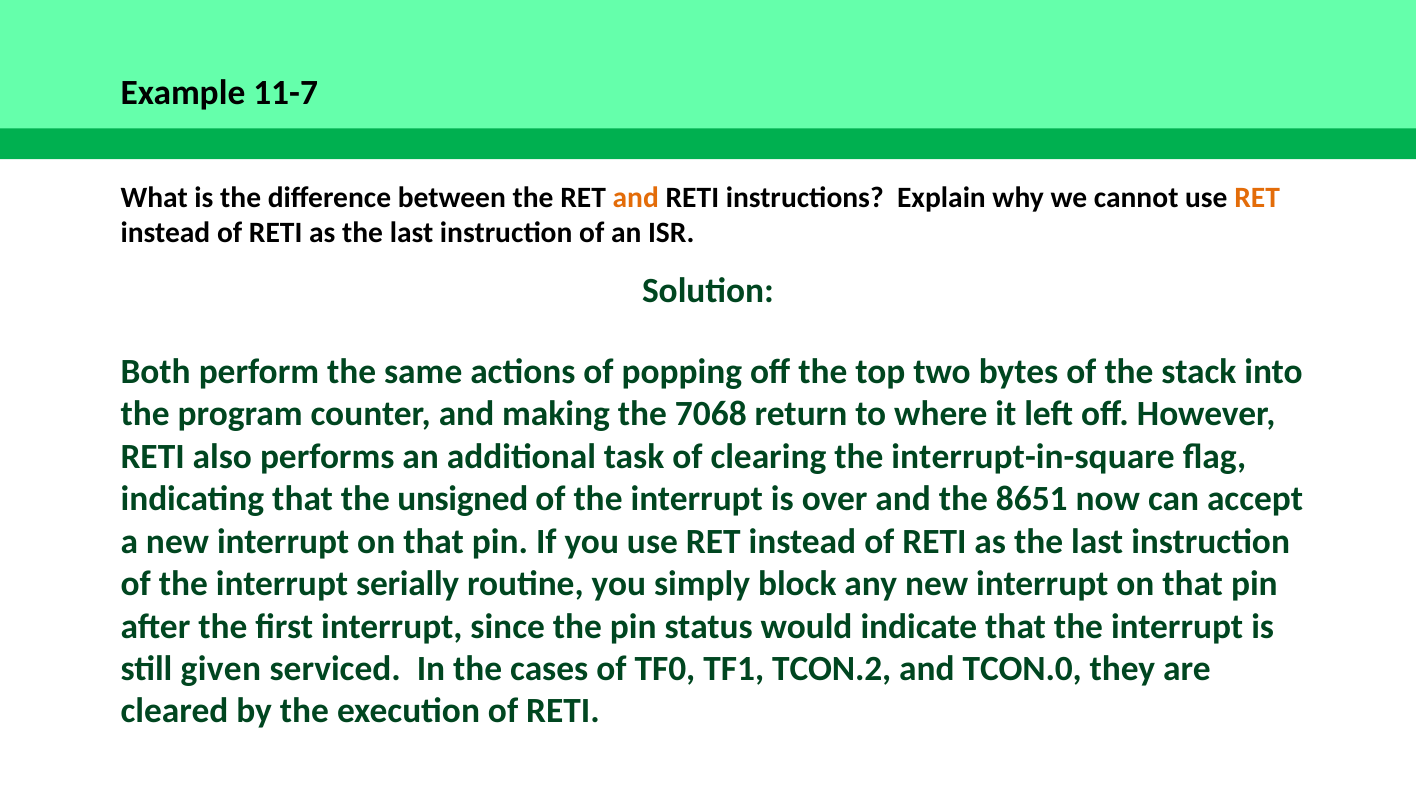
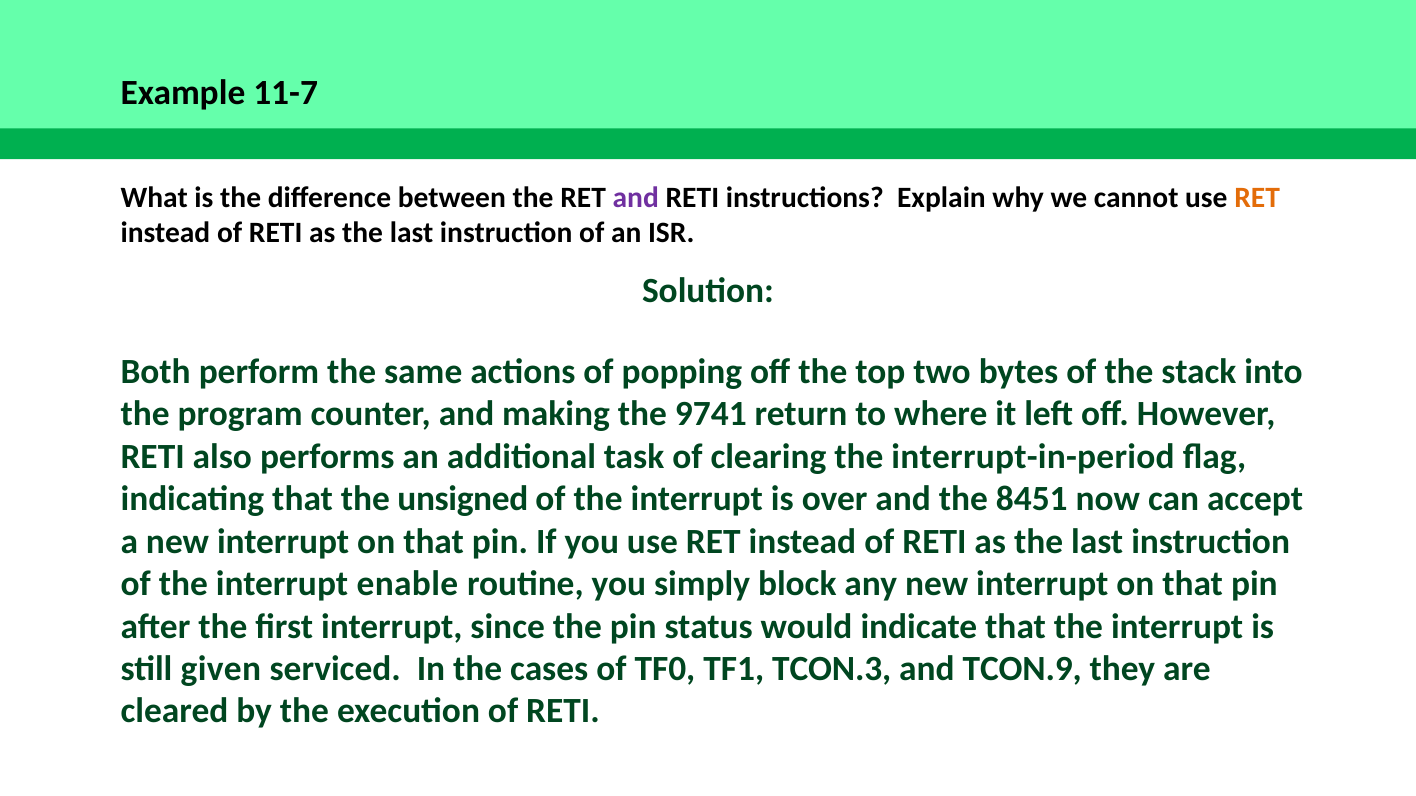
and at (636, 198) colour: orange -> purple
7068: 7068 -> 9741
interrupt-in-square: interrupt-in-square -> interrupt-in-period
8651: 8651 -> 8451
serially: serially -> enable
TCON.2: TCON.2 -> TCON.3
TCON.0: TCON.0 -> TCON.9
